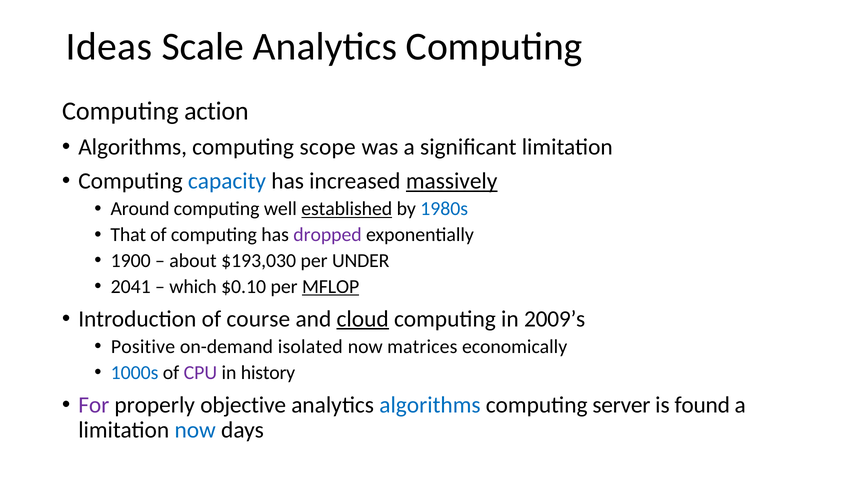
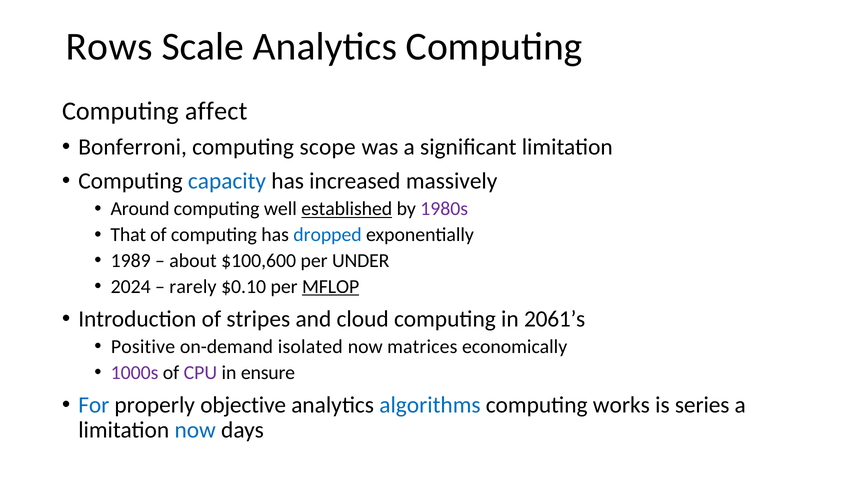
Ideas: Ideas -> Rows
action: action -> affect
Algorithms at (133, 147): Algorithms -> Bonferroni
massively underline: present -> none
1980s colour: blue -> purple
dropped colour: purple -> blue
1900: 1900 -> 1989
$193,030: $193,030 -> $100,600
2041: 2041 -> 2024
which: which -> rarely
course: course -> stripes
cloud underline: present -> none
2009’s: 2009’s -> 2061’s
1000s colour: blue -> purple
history: history -> ensure
For colour: purple -> blue
server: server -> works
found: found -> series
